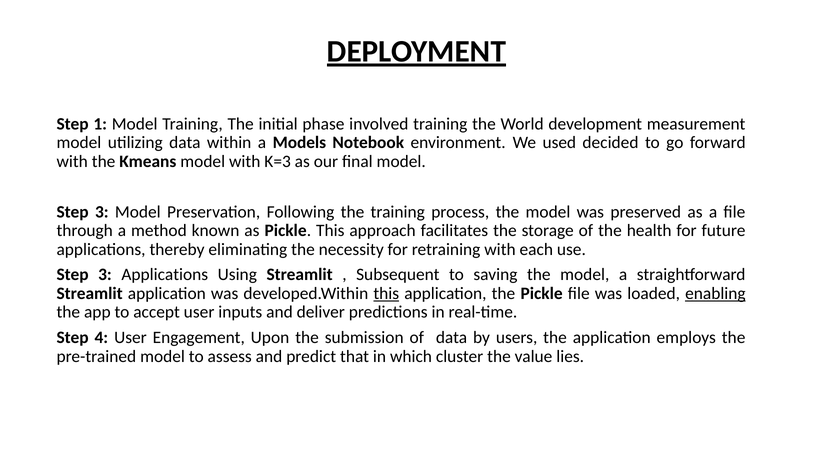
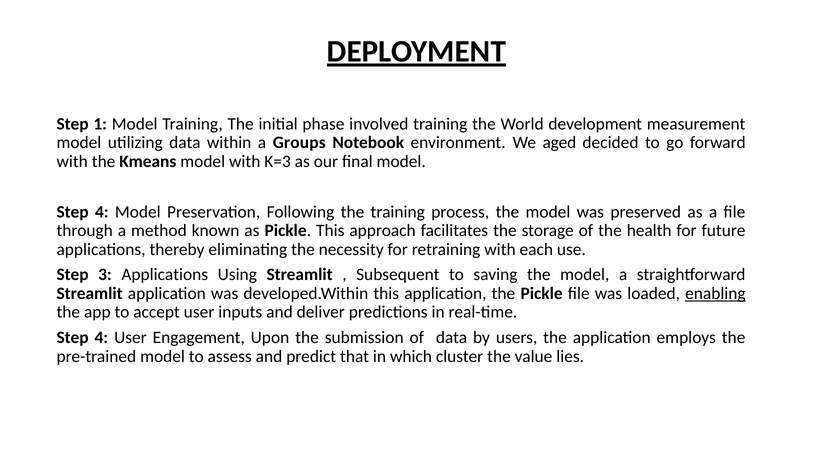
Models: Models -> Groups
used: used -> aged
3 at (102, 212): 3 -> 4
this at (386, 293) underline: present -> none
